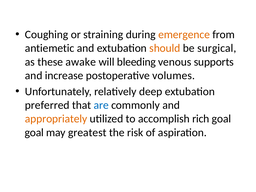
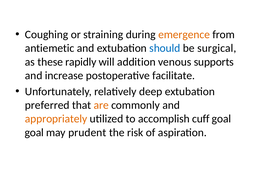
should colour: orange -> blue
awake: awake -> rapidly
bleeding: bleeding -> addition
volumes: volumes -> facilitate
are colour: blue -> orange
rich: rich -> cuff
greatest: greatest -> prudent
